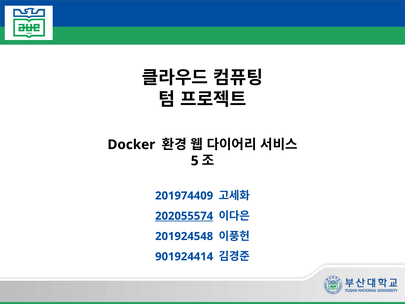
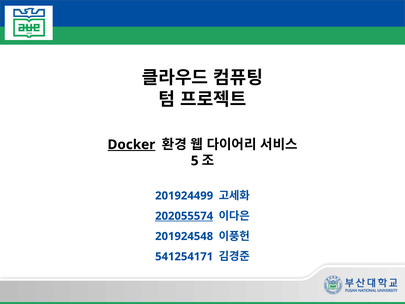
Docker underline: none -> present
201974409: 201974409 -> 201924499
901924414: 901924414 -> 541254171
